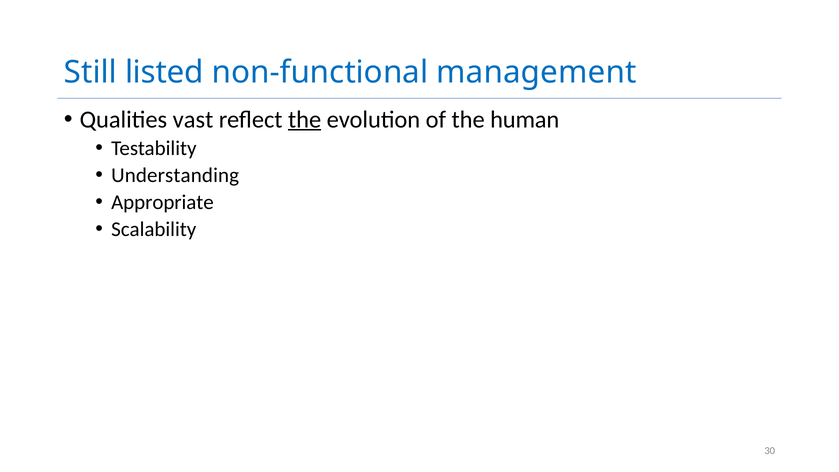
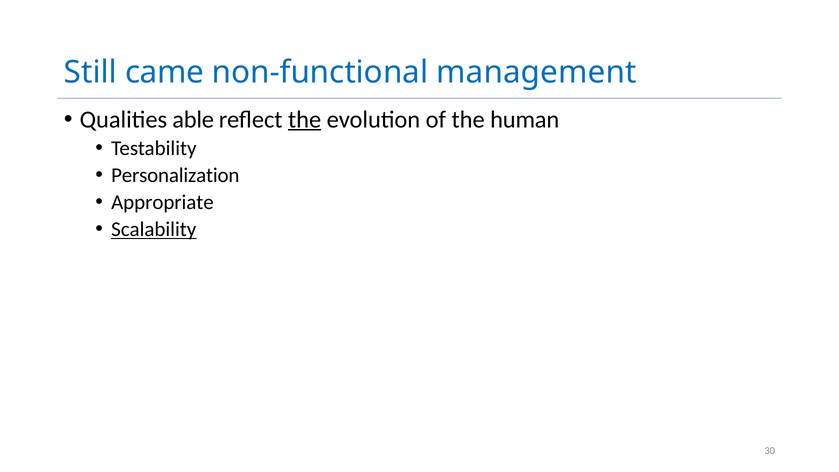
listed: listed -> came
vast: vast -> able
Understanding: Understanding -> Personalization
Scalability underline: none -> present
